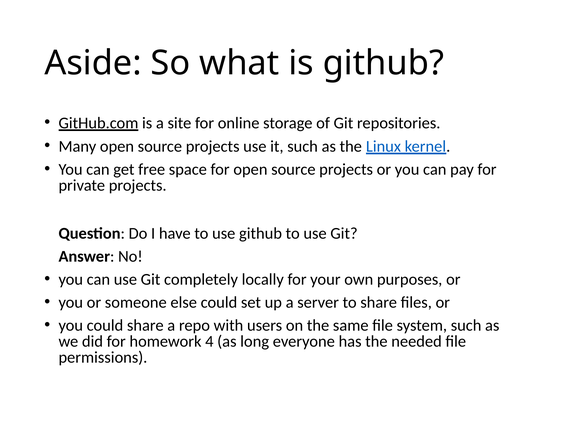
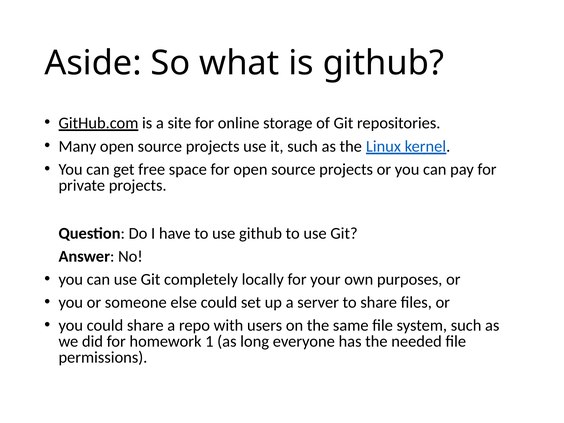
4: 4 -> 1
